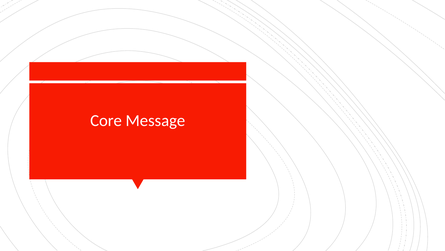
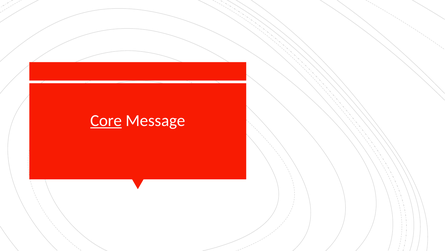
Core underline: none -> present
